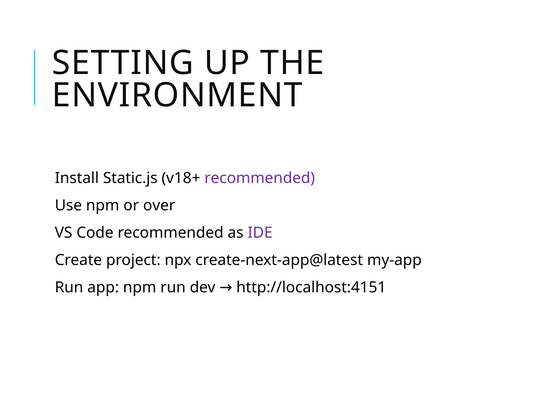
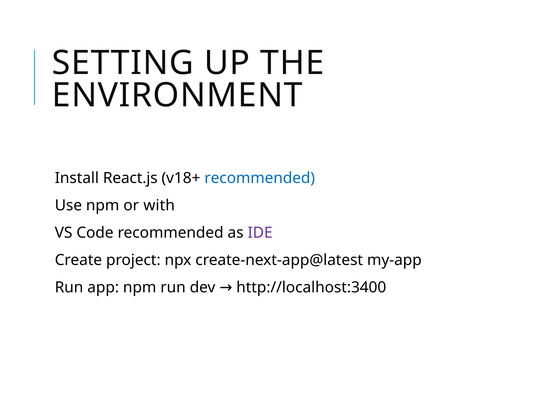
Static.js: Static.js -> React.js
recommended at (260, 178) colour: purple -> blue
over: over -> with
http://localhost:4151: http://localhost:4151 -> http://localhost:3400
